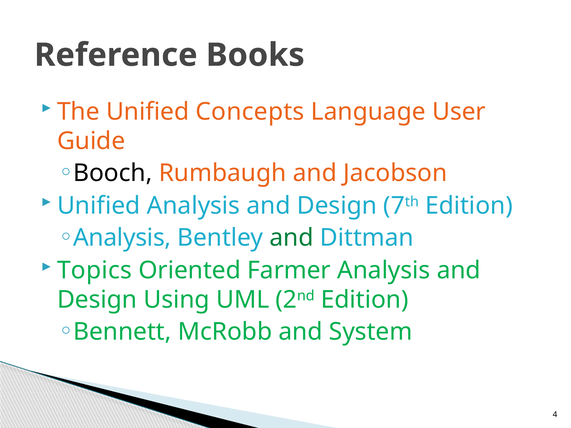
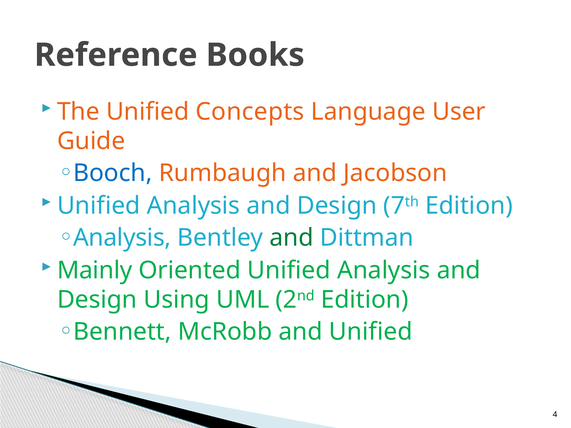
Booch colour: black -> blue
Topics: Topics -> Mainly
Oriented Farmer: Farmer -> Unified
and System: System -> Unified
